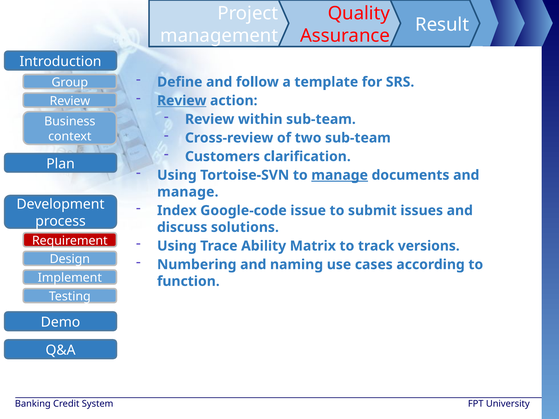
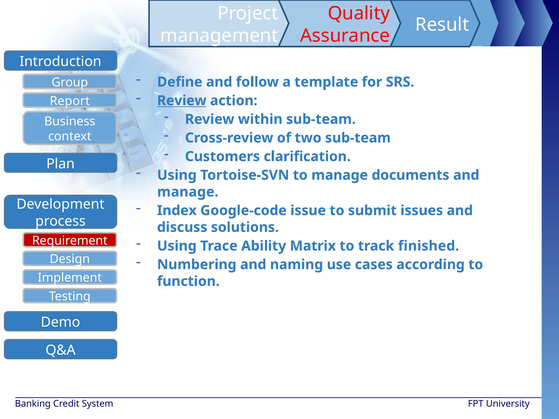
Review at (70, 101): Review -> Report
manage at (340, 175) underline: present -> none
versions: versions -> finished
